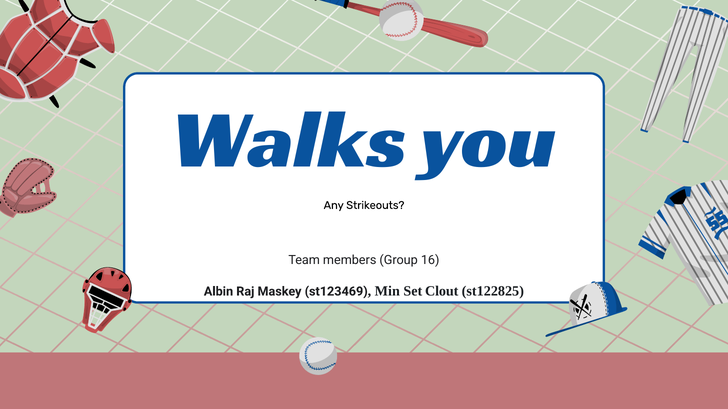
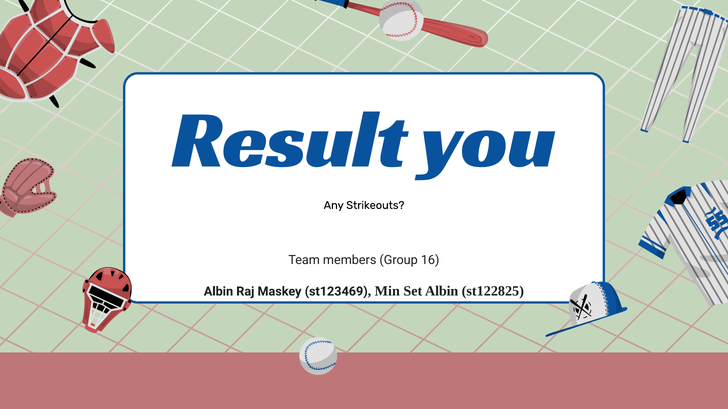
Walks: Walks -> Result
Set Clout: Clout -> Albin
